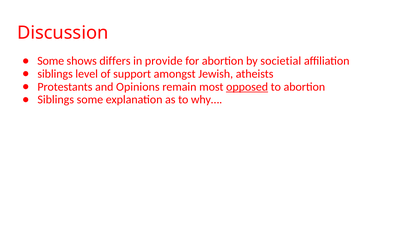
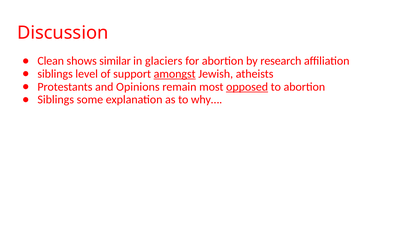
Some at (51, 61): Some -> Clean
differs: differs -> similar
provide: provide -> glaciers
societial: societial -> research
amongst underline: none -> present
